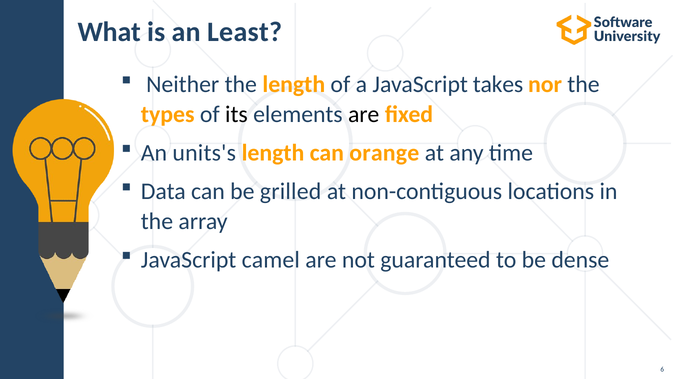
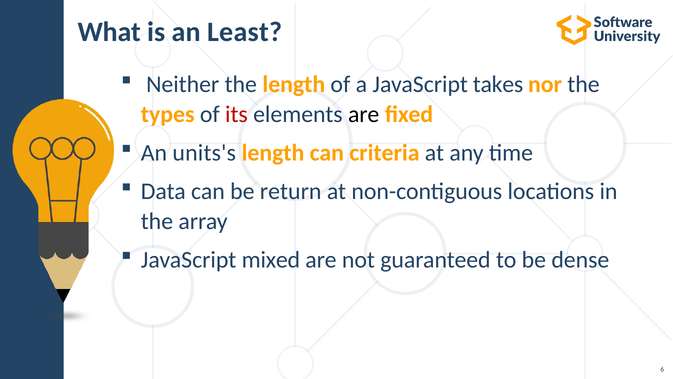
its colour: black -> red
orange: orange -> criteria
grilled: grilled -> return
camel: camel -> mixed
